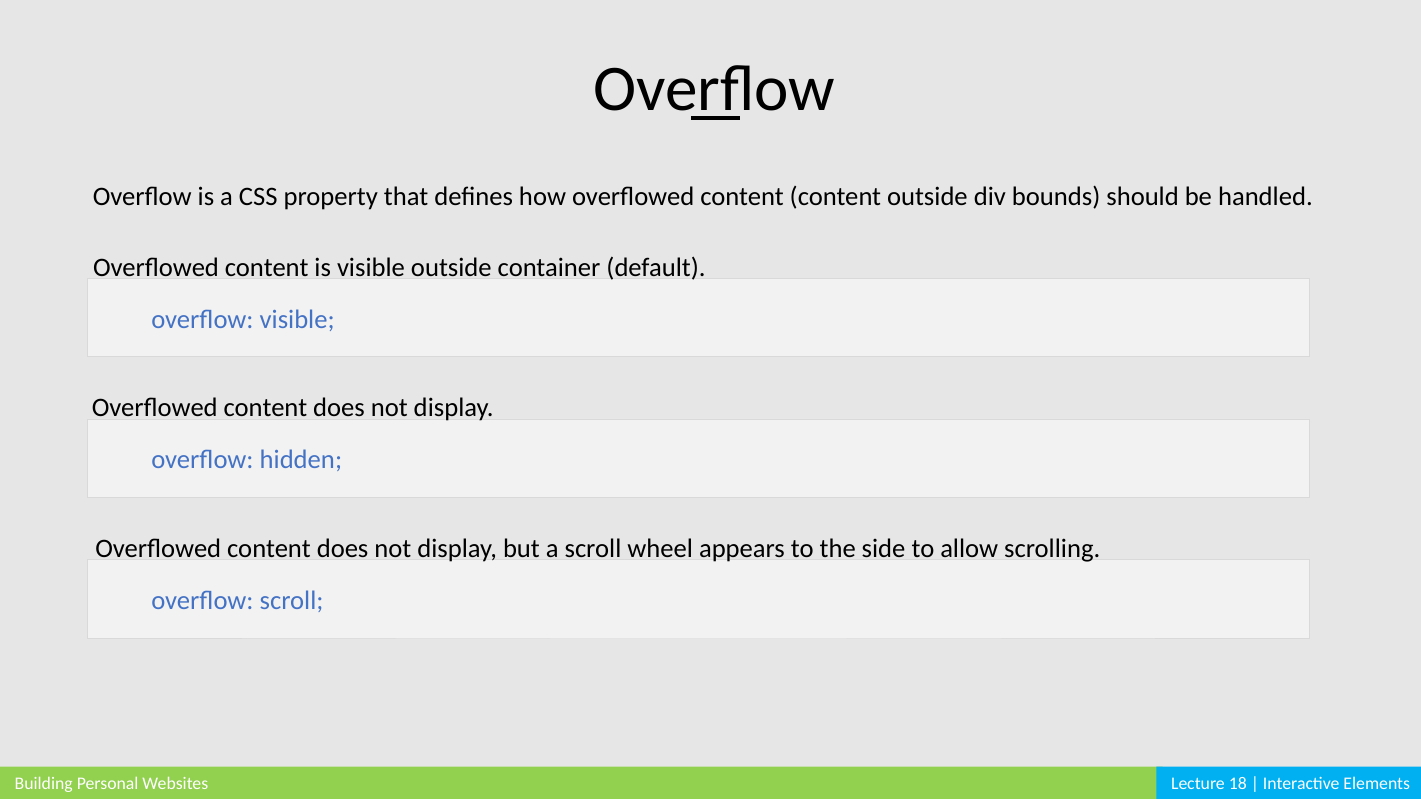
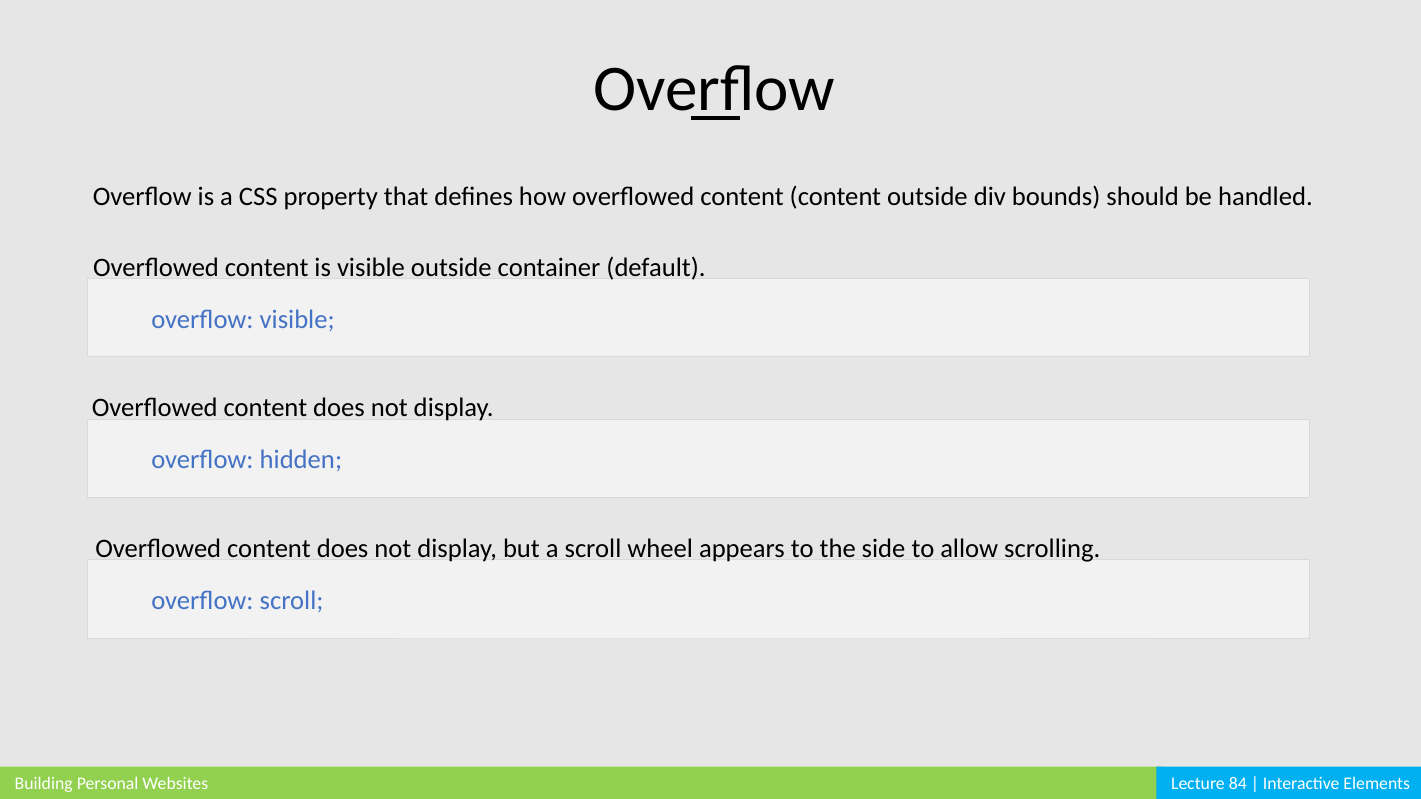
18: 18 -> 84
